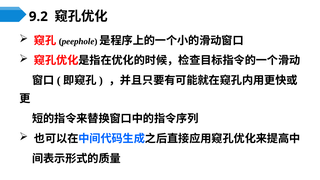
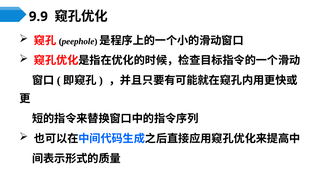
9.2: 9.2 -> 9.9
